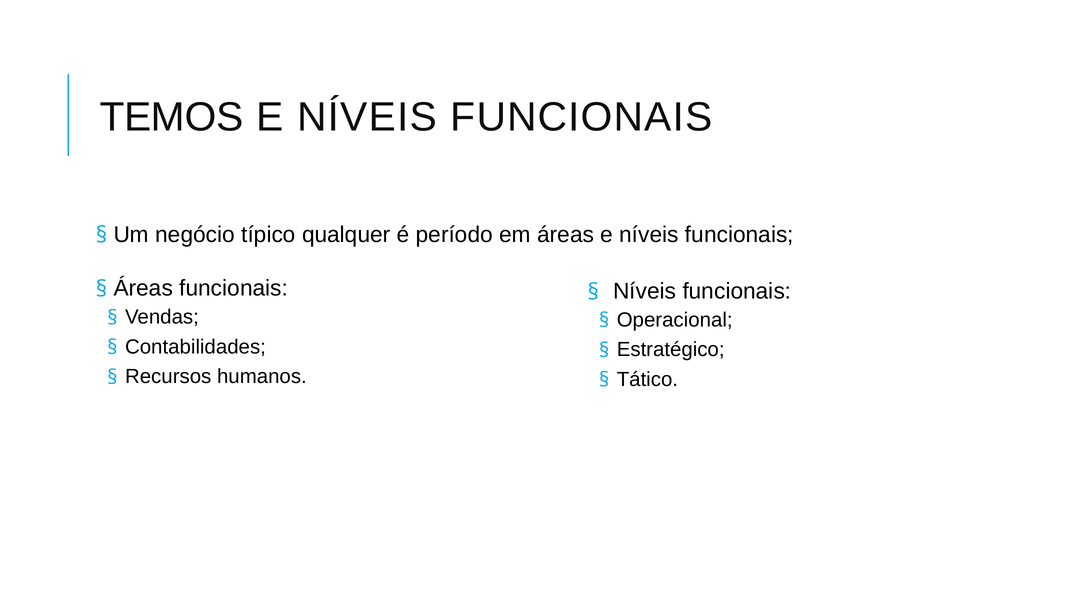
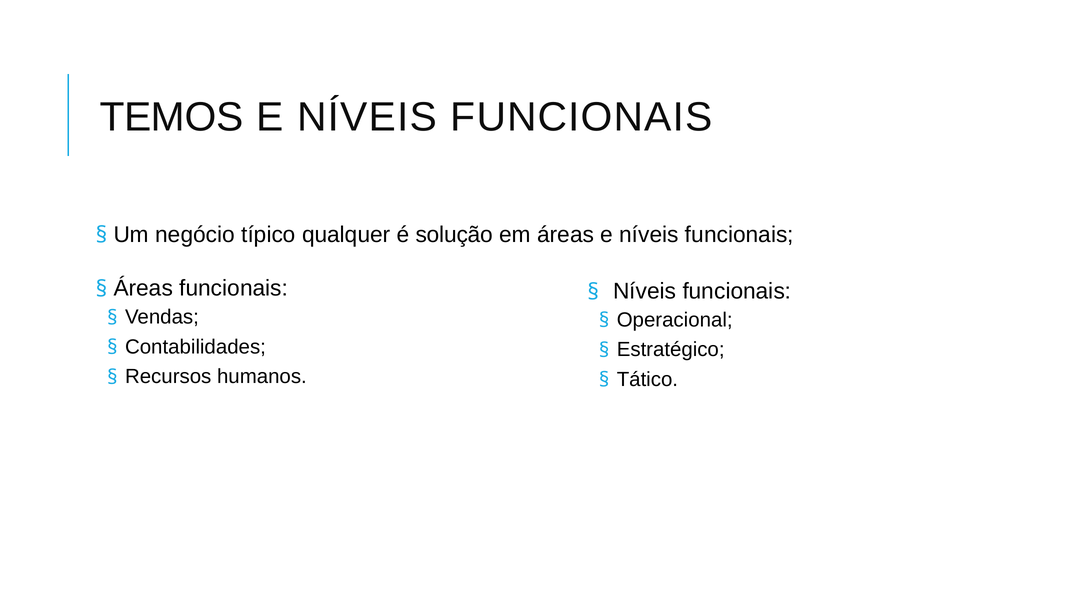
período: período -> solução
